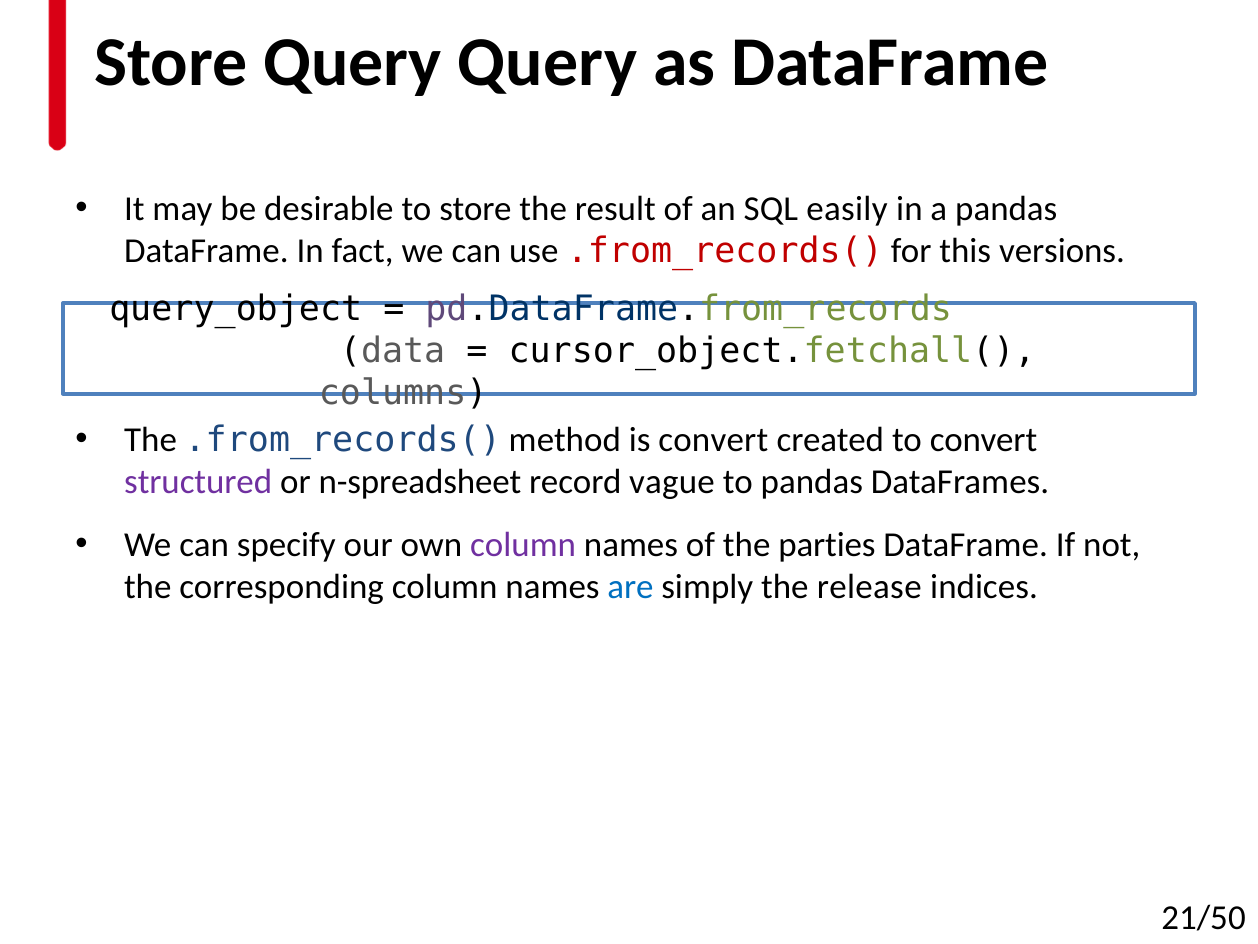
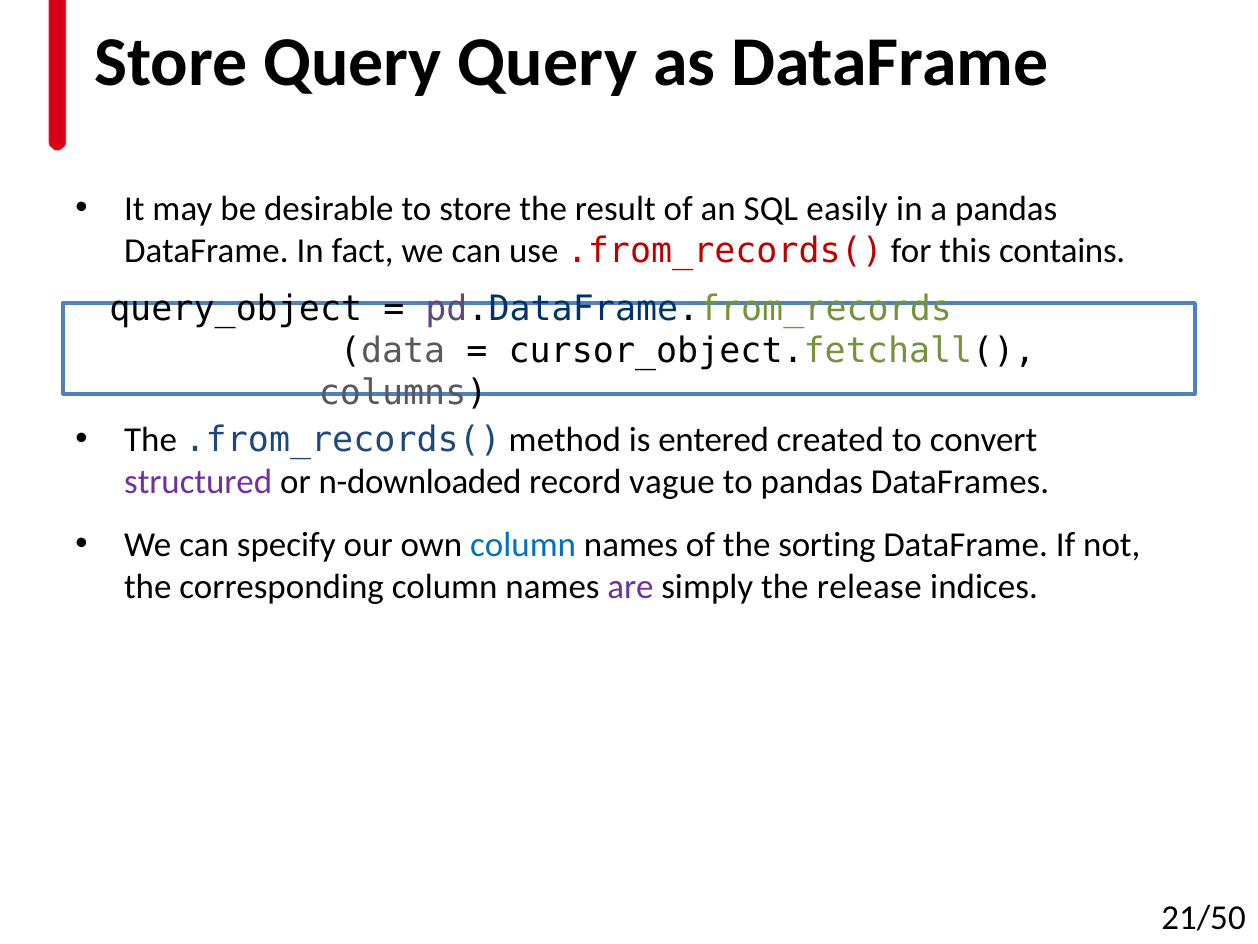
versions: versions -> contains
is convert: convert -> entered
n-spreadsheet: n-spreadsheet -> n-downloaded
column at (523, 545) colour: purple -> blue
parties: parties -> sorting
are colour: blue -> purple
